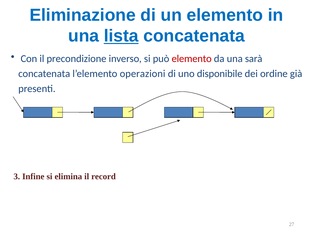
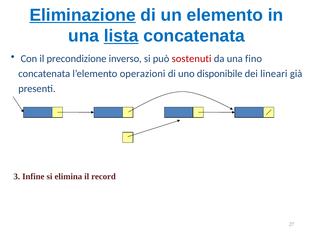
Eliminazione underline: none -> present
può elemento: elemento -> sostenuti
sarà: sarà -> fino
ordine: ordine -> lineari
